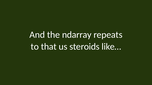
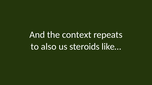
ndarray: ndarray -> context
that: that -> also
